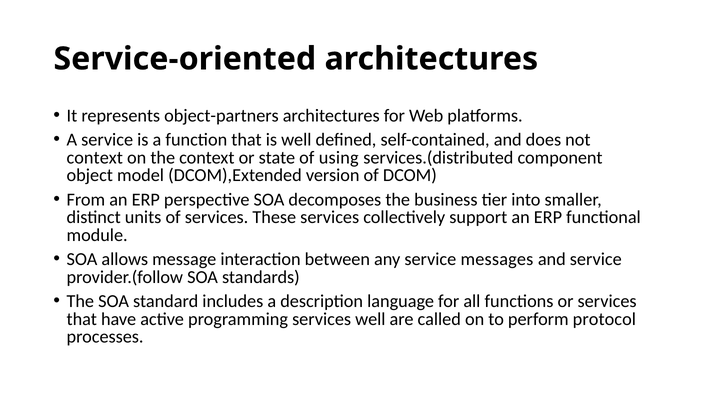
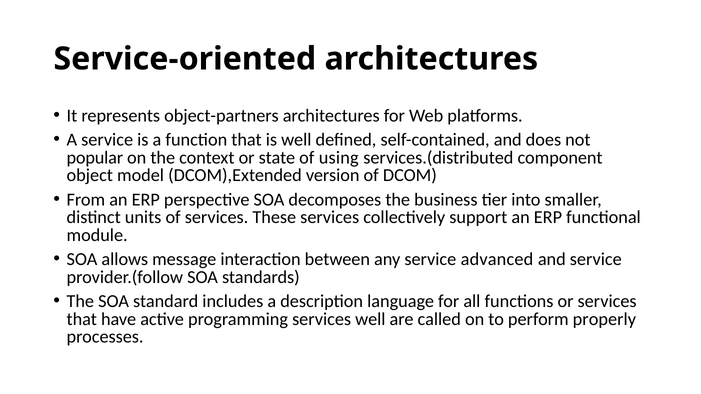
context at (95, 158): context -> popular
messages: messages -> advanced
protocol: protocol -> properly
